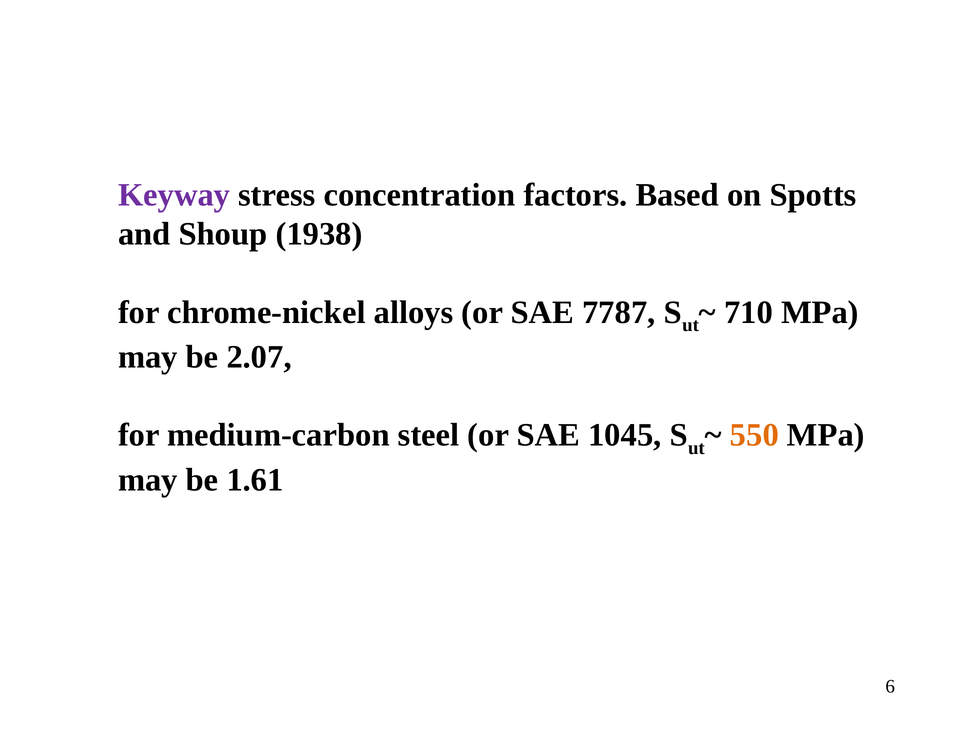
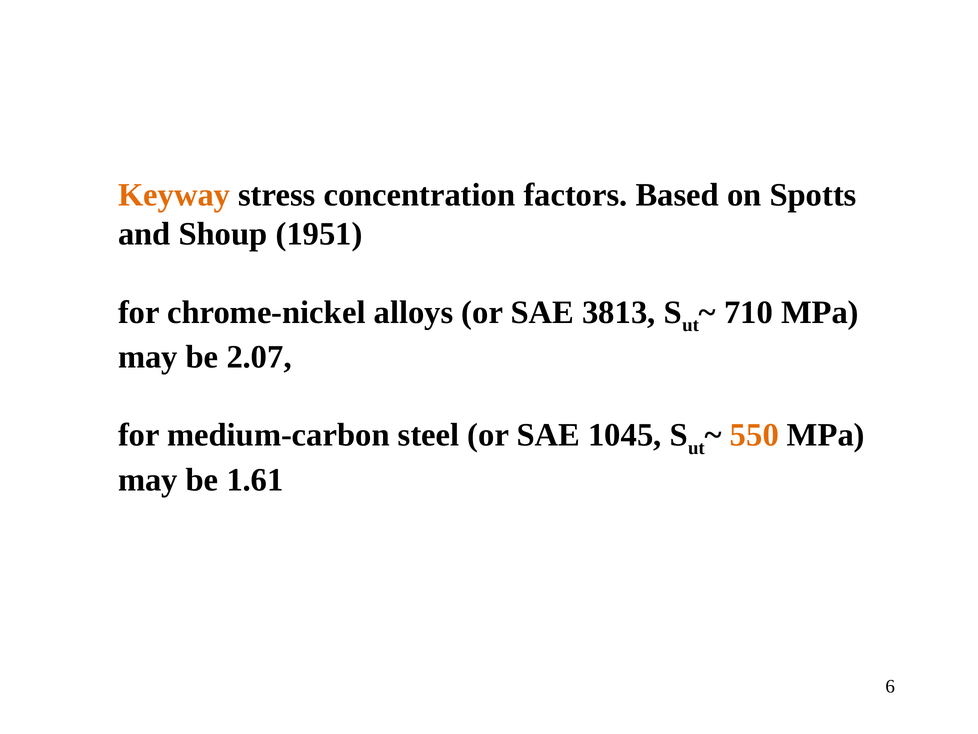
Keyway colour: purple -> orange
1938: 1938 -> 1951
7787: 7787 -> 3813
